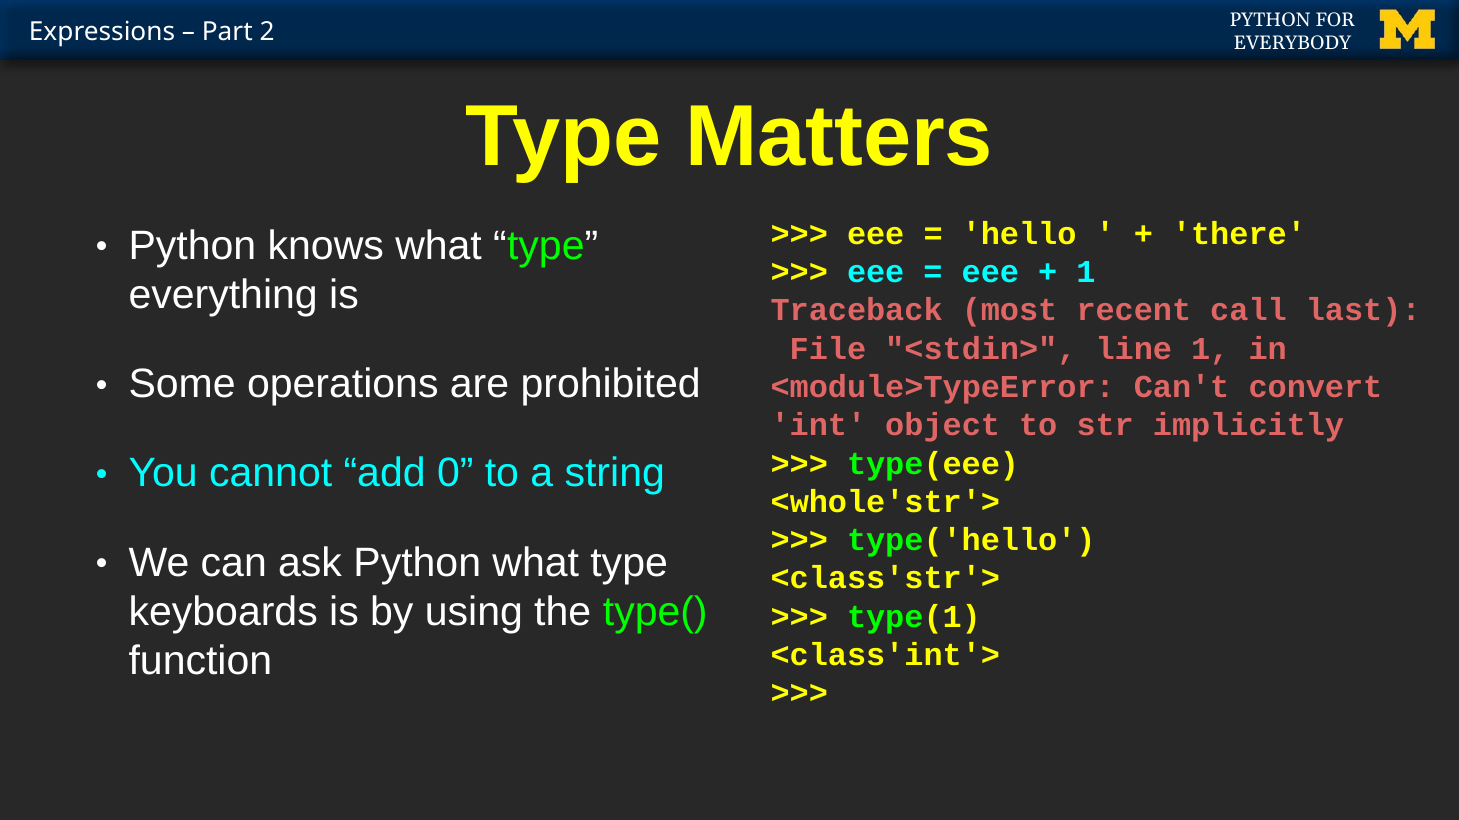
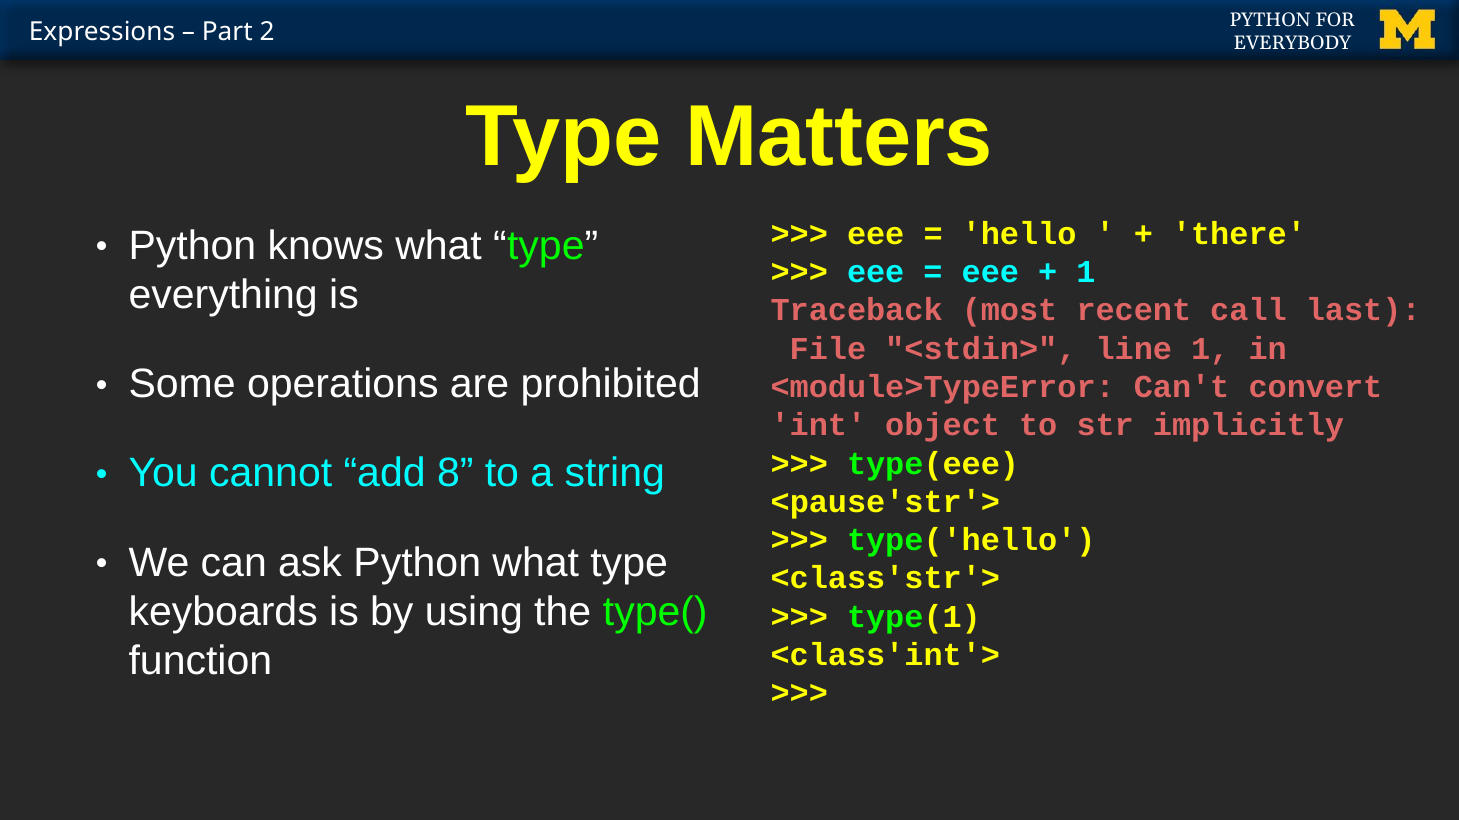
0: 0 -> 8
<whole'str'>: <whole'str'> -> <pause'str'>
